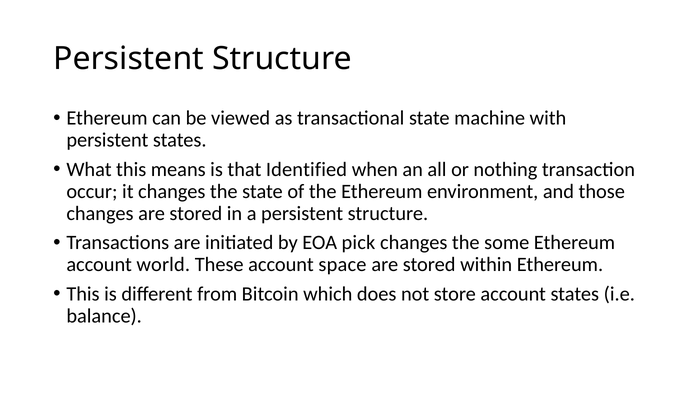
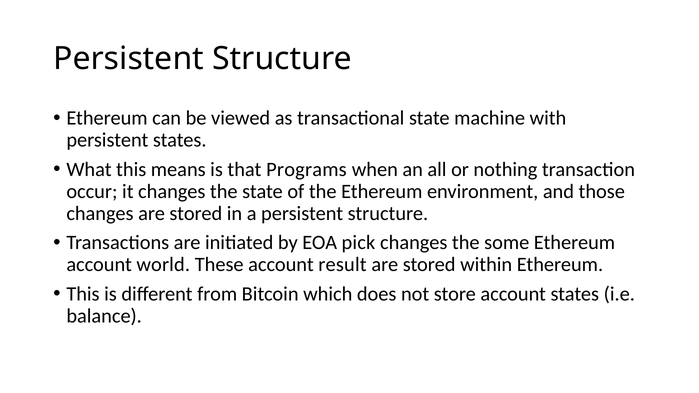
Identified: Identified -> Programs
space: space -> result
